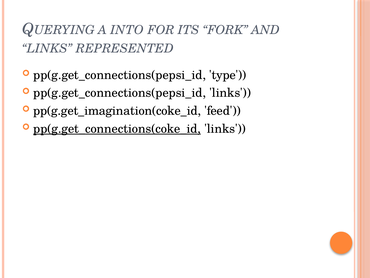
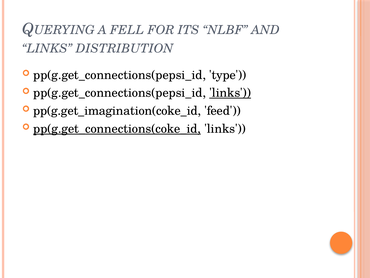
INTO: INTO -> FELL
FORK: FORK -> NLBF
REPRESENTED: REPRESENTED -> DISTRIBUTION
links at (230, 93) underline: none -> present
